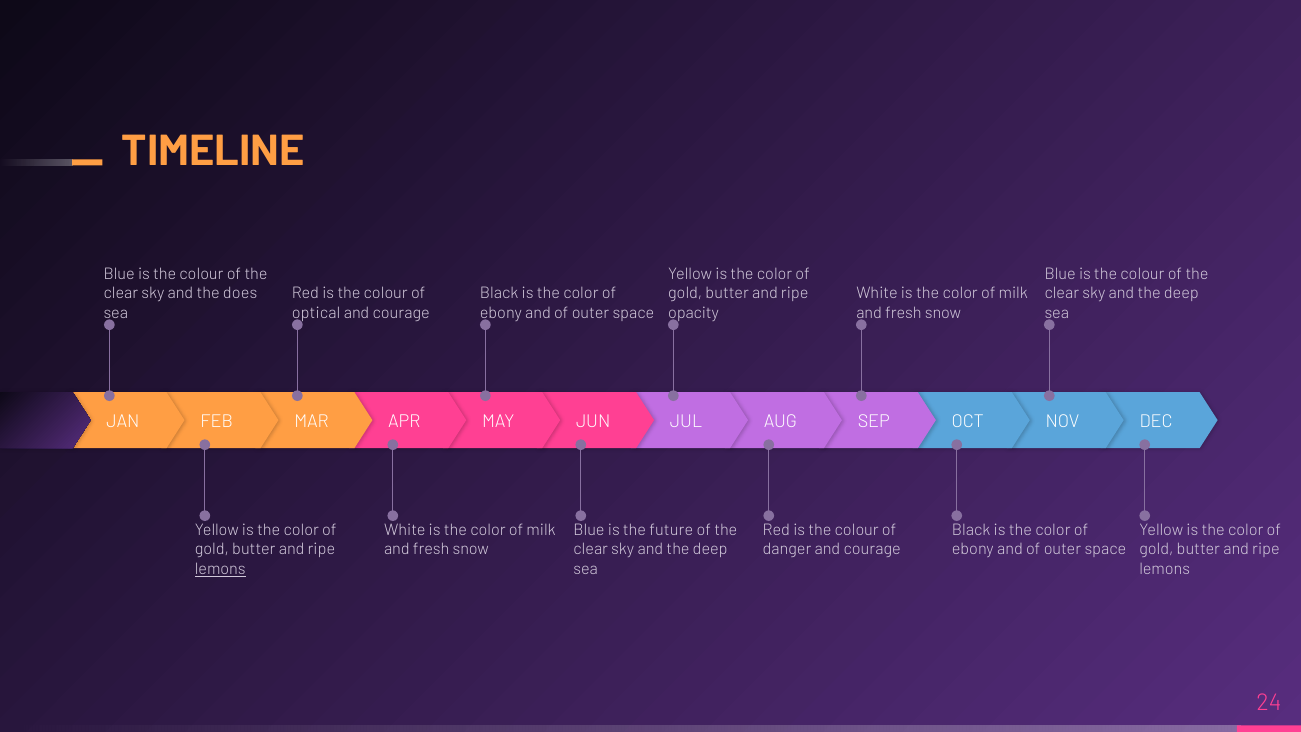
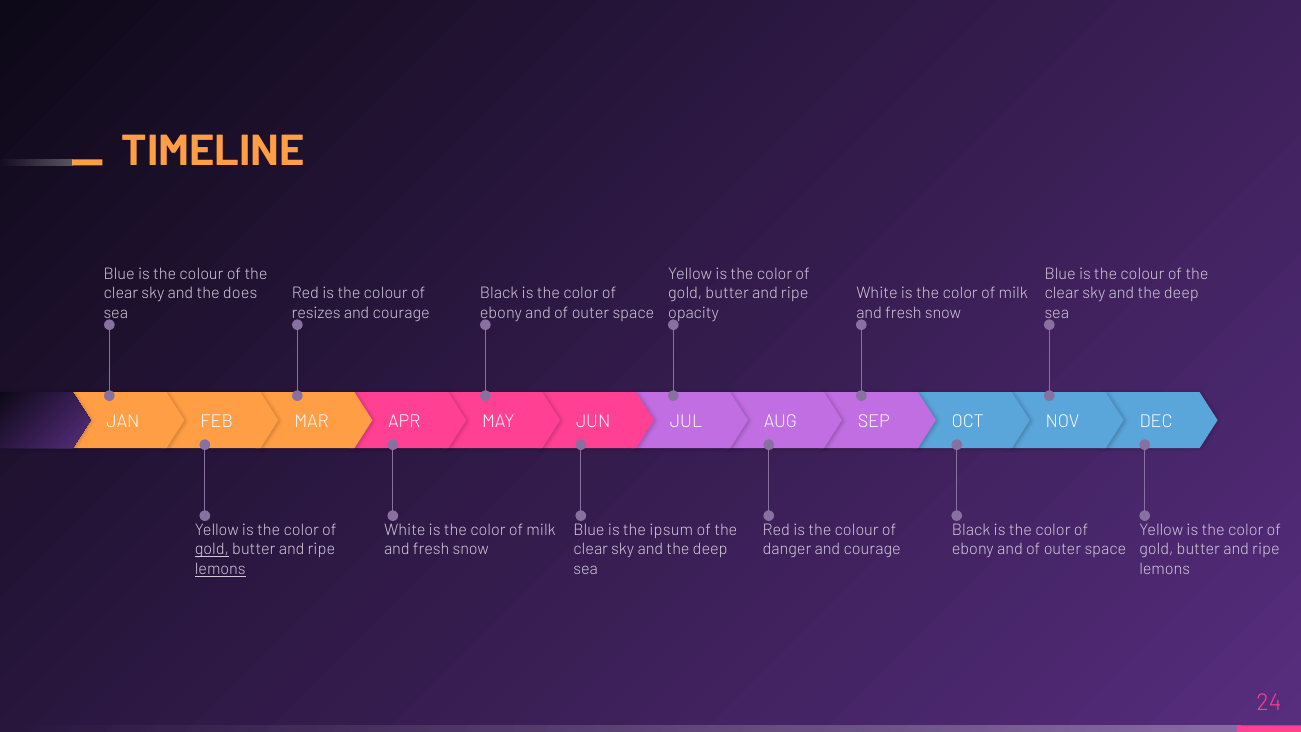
optical: optical -> resizes
future: future -> ipsum
gold at (212, 549) underline: none -> present
